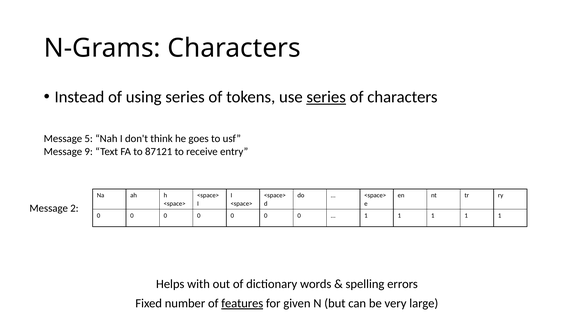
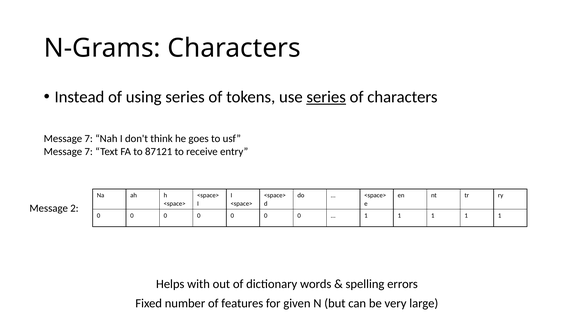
5 at (89, 139): 5 -> 7
9 at (89, 152): 9 -> 7
features underline: present -> none
